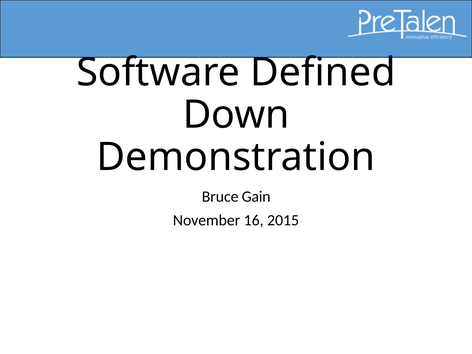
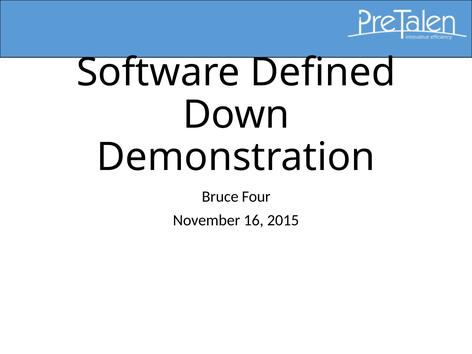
Gain: Gain -> Four
